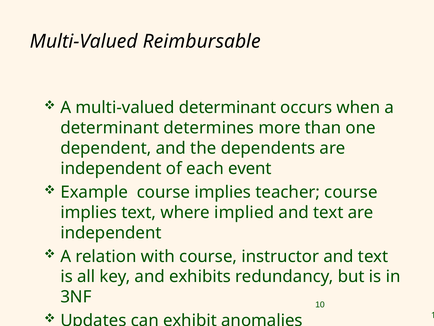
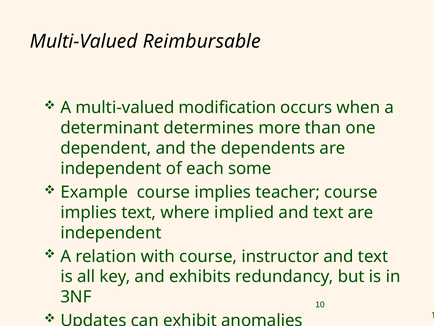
multi-valued determinant: determinant -> modification
event: event -> some
